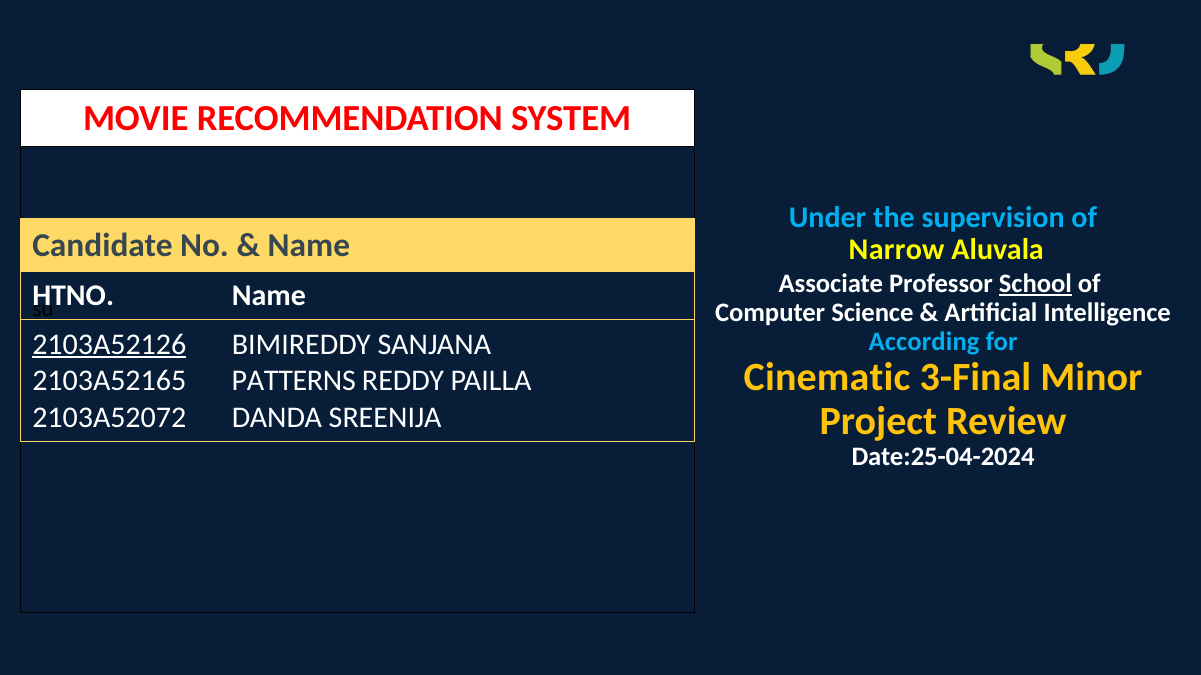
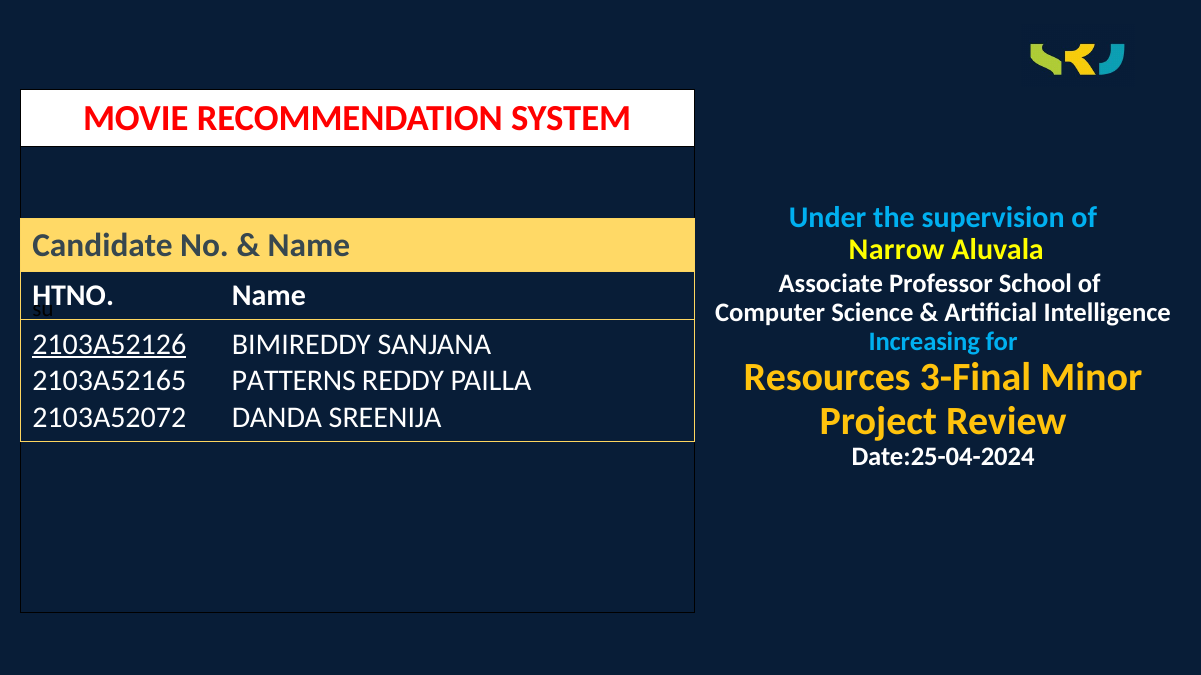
School underline: present -> none
According: According -> Increasing
Cinematic: Cinematic -> Resources
